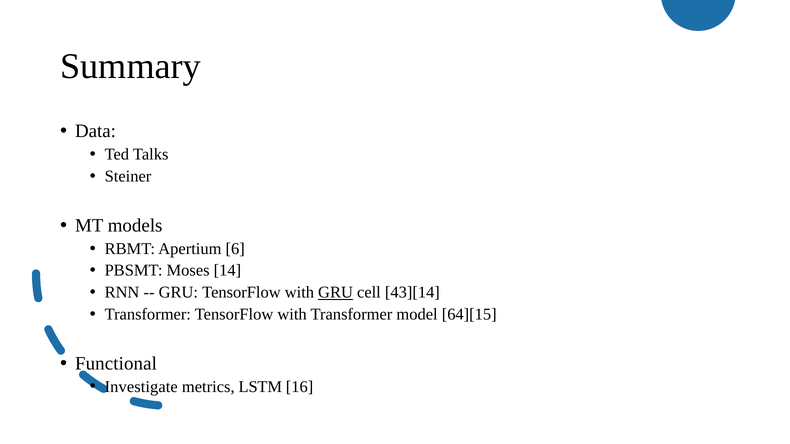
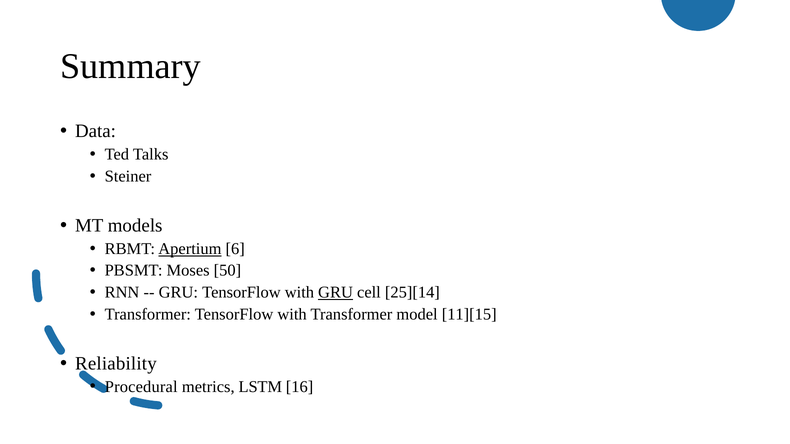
Apertium underline: none -> present
14: 14 -> 50
43][14: 43][14 -> 25][14
64][15: 64][15 -> 11][15
Functional: Functional -> Reliability
Investigate: Investigate -> Procedural
